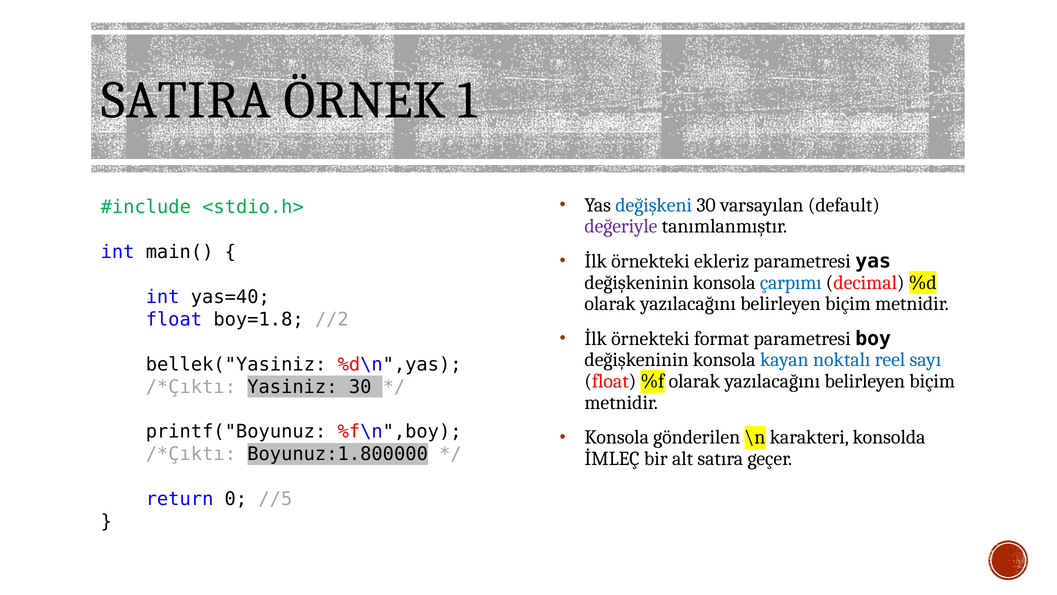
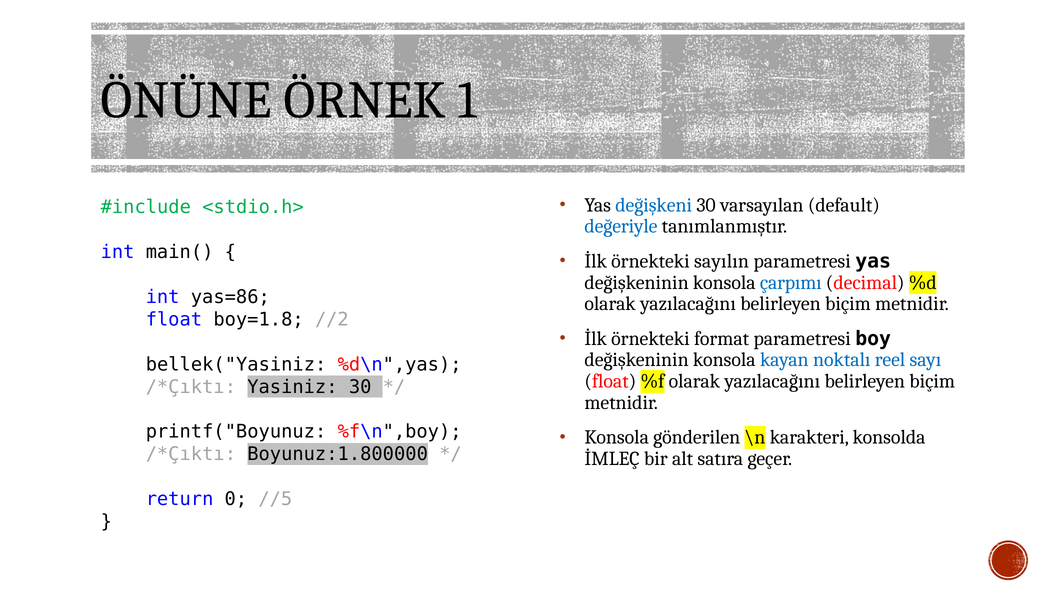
SATIRA: SATIRA -> ÖNÜNE
değeriyle colour: purple -> blue
ekleriz: ekleriz -> sayılın
yas=40: yas=40 -> yas=86
